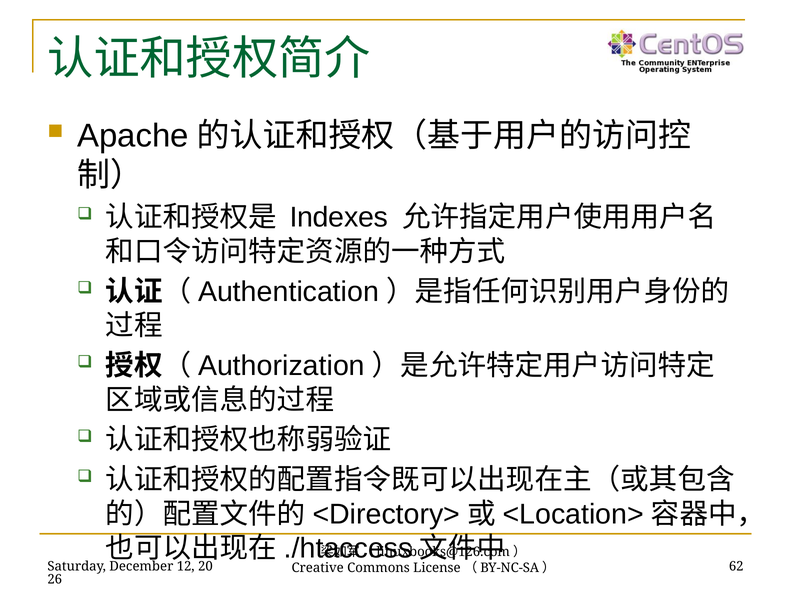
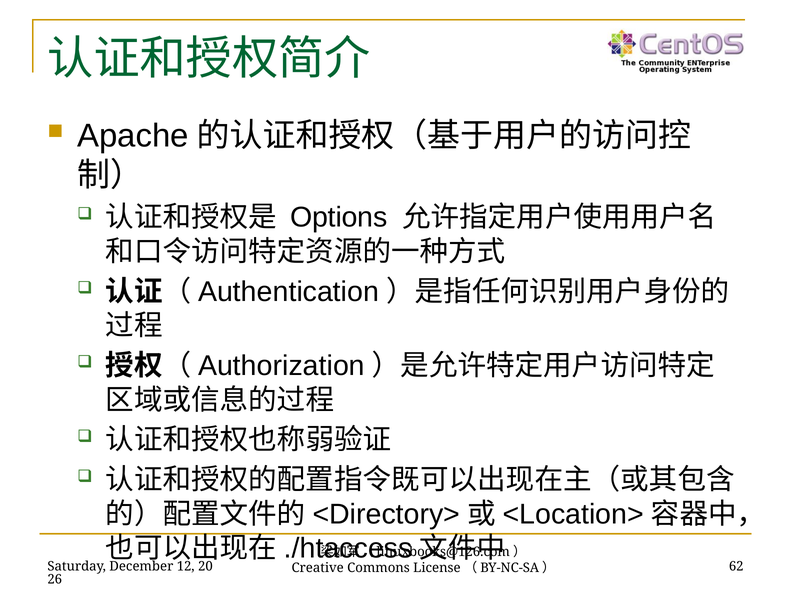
Indexes: Indexes -> Options
